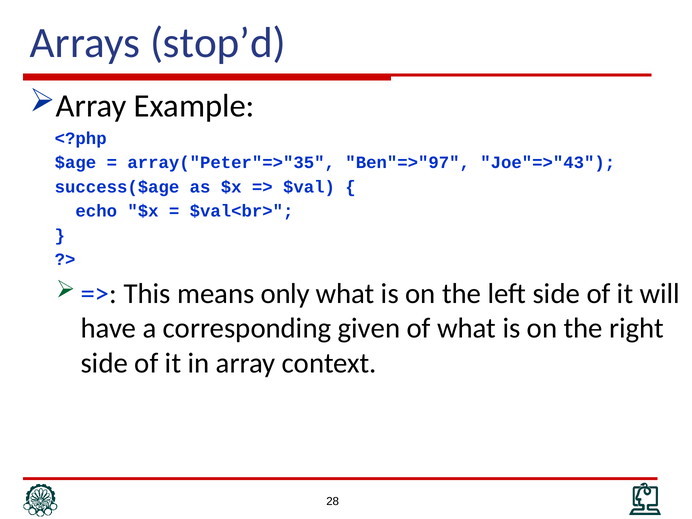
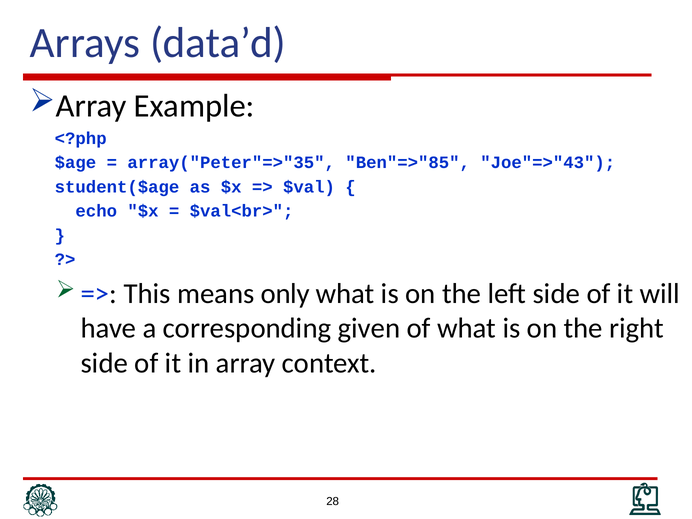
stop’d: stop’d -> data’d
Ben"=>"97: Ben"=>"97 -> Ben"=>"85
success($age: success($age -> student($age
